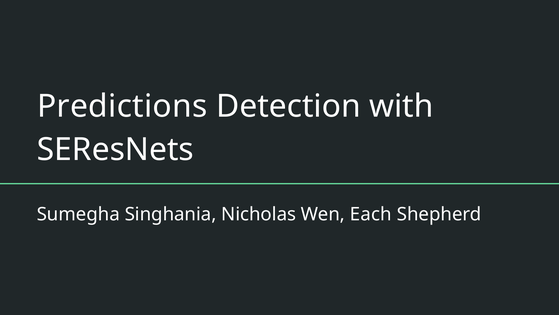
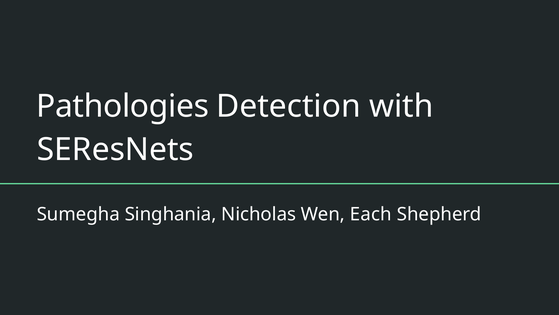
Predictions: Predictions -> Pathologies
